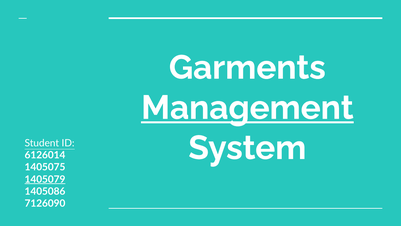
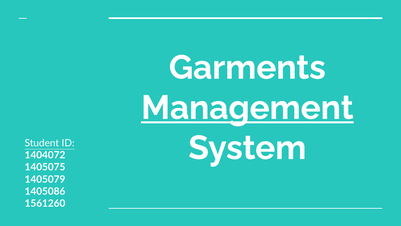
6126014: 6126014 -> 1404072
1405079 underline: present -> none
7126090: 7126090 -> 1561260
